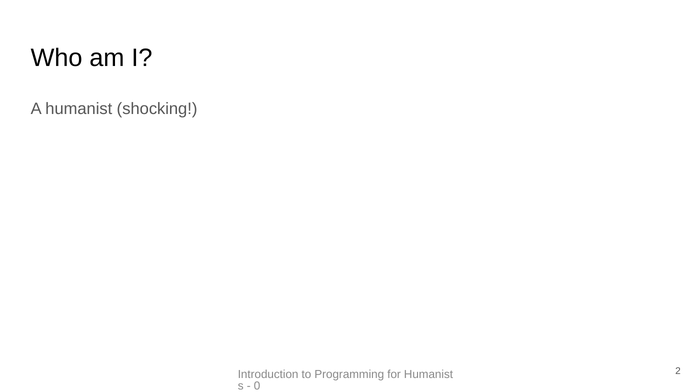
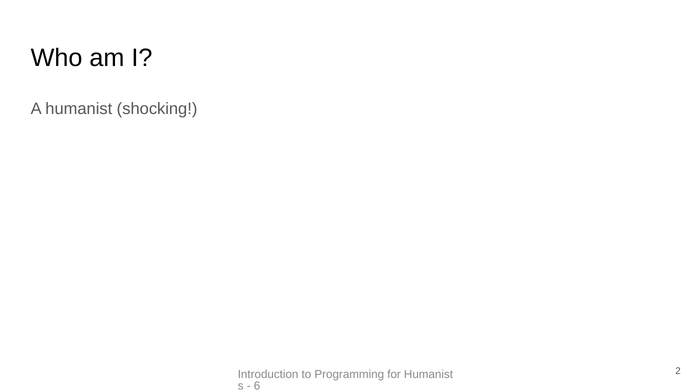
0: 0 -> 6
